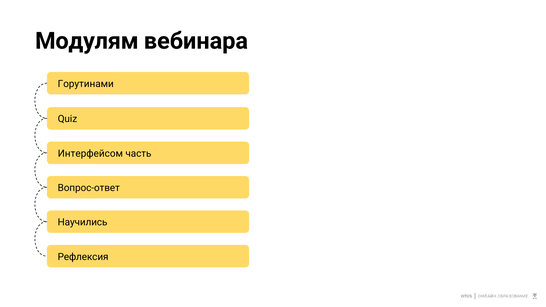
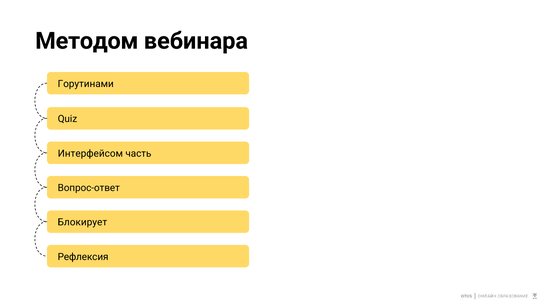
Модулям: Модулям -> Методом
Научились: Научились -> Блокирует
